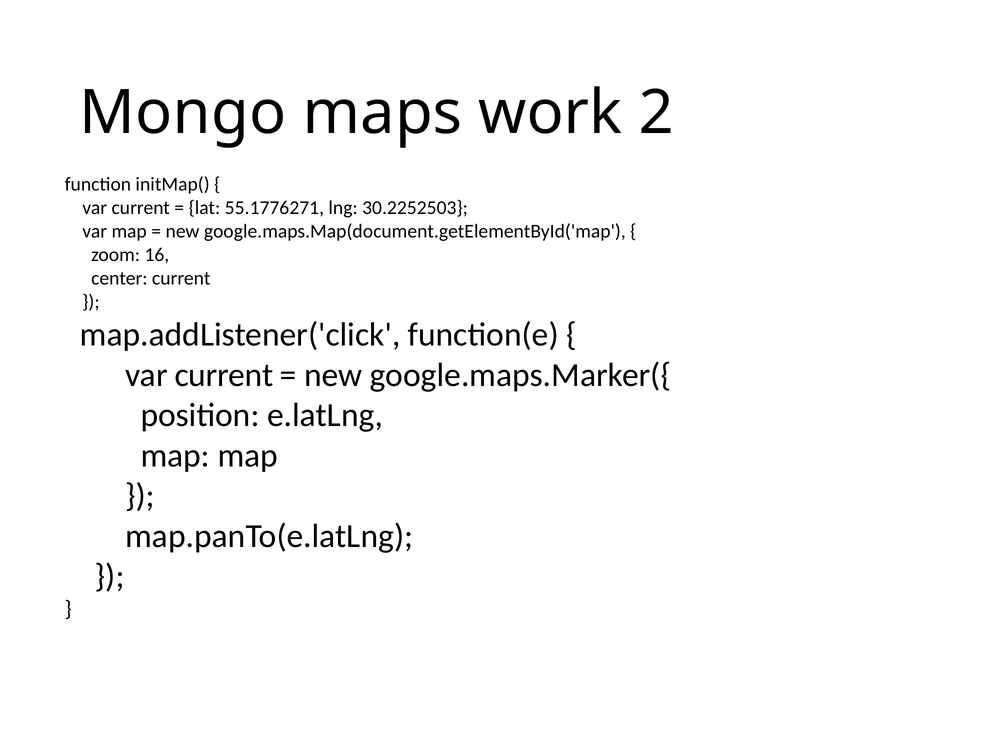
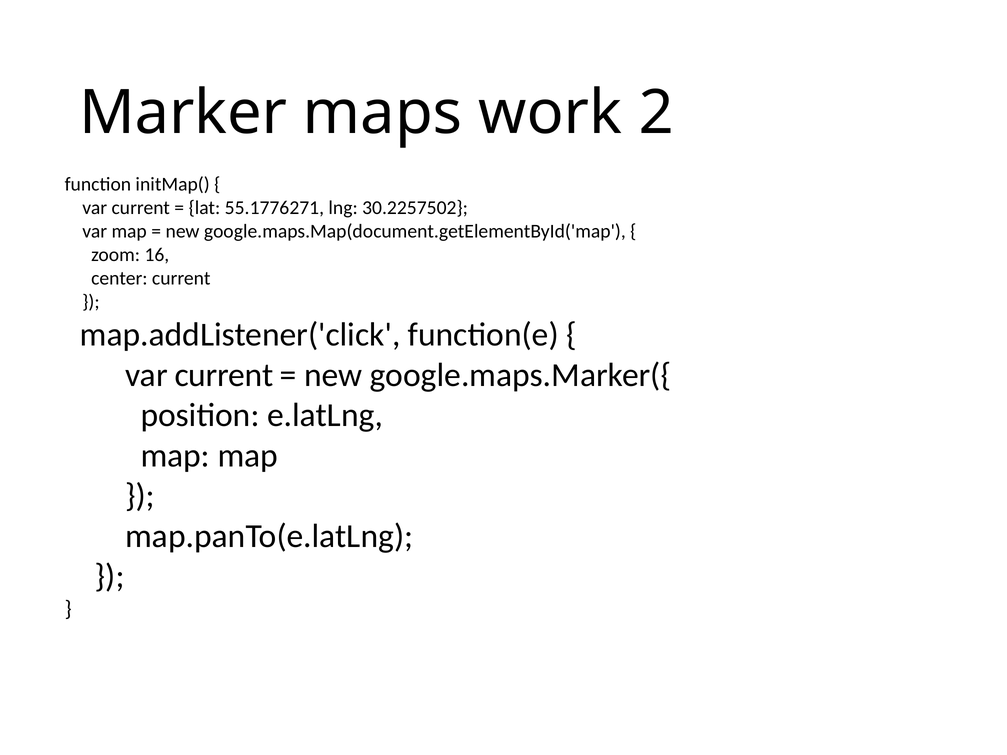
Mongo: Mongo -> Marker
30.2252503: 30.2252503 -> 30.2257502
